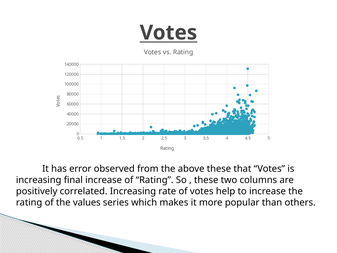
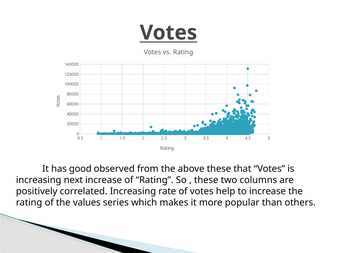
error: error -> good
final: final -> next
